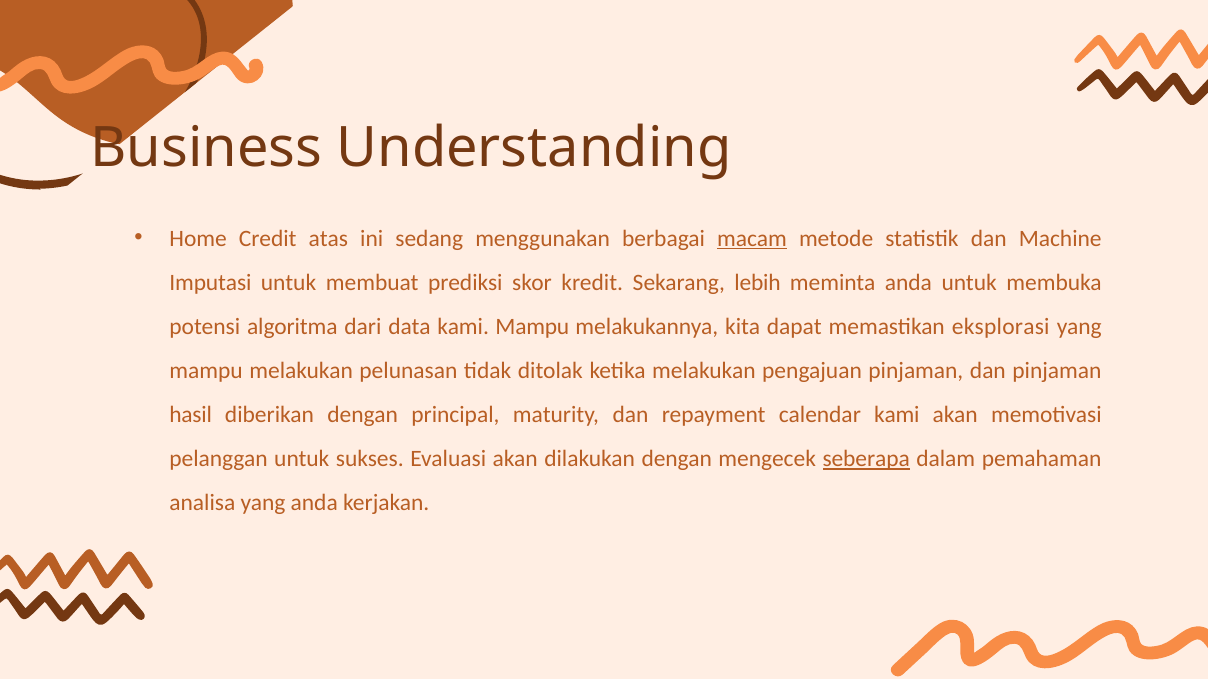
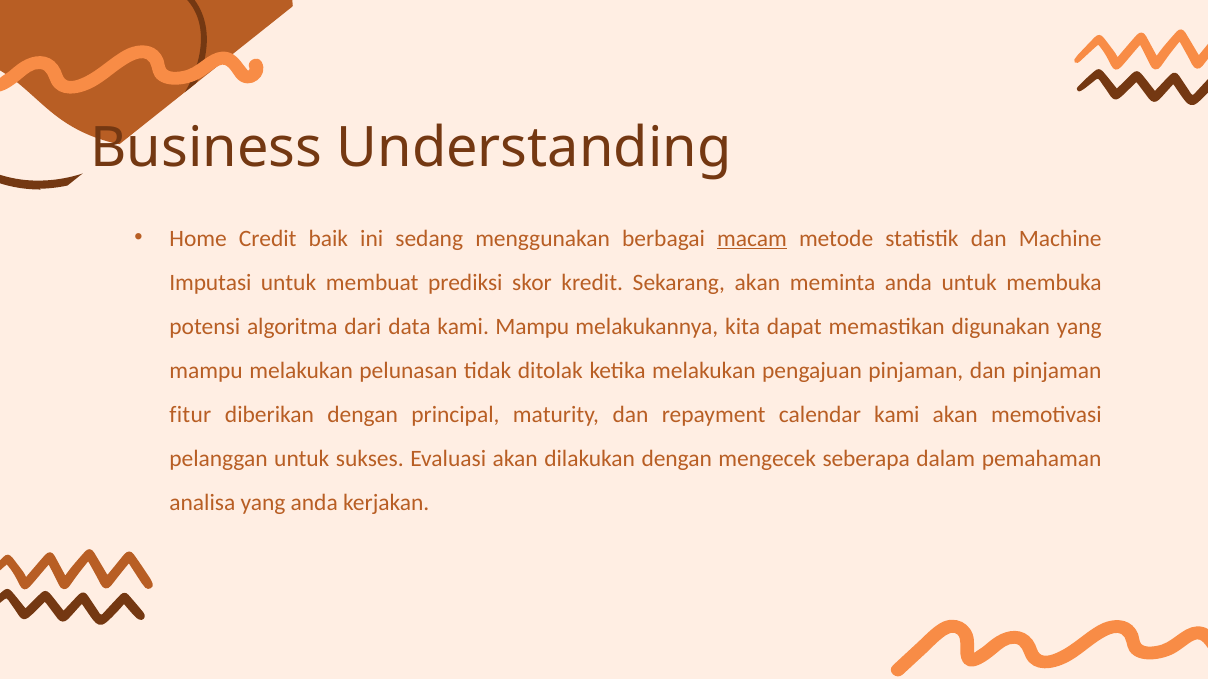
atas: atas -> baik
Sekarang lebih: lebih -> akan
eksplorasi: eksplorasi -> digunakan
hasil: hasil -> fitur
seberapa underline: present -> none
